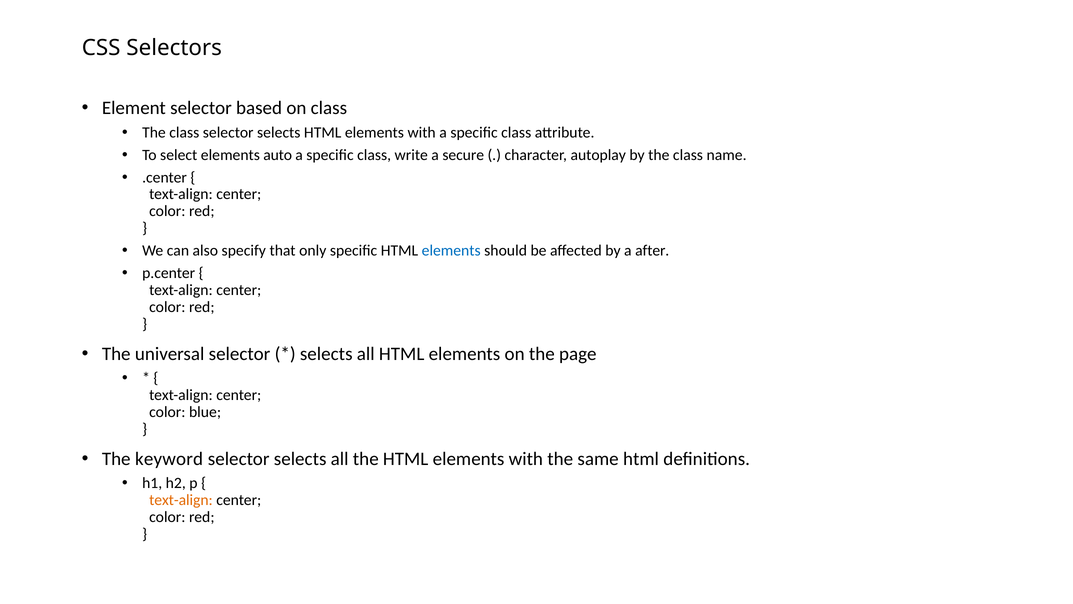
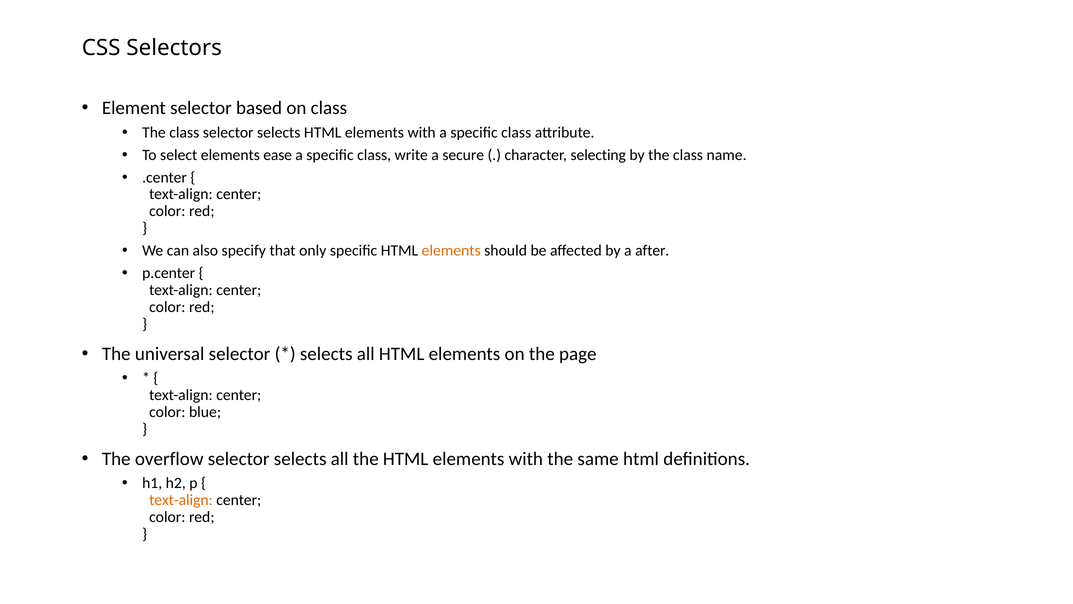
auto: auto -> ease
autoplay: autoplay -> selecting
elements at (451, 251) colour: blue -> orange
keyword: keyword -> overflow
